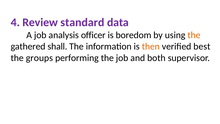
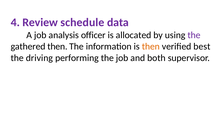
standard: standard -> schedule
boredom: boredom -> allocated
the at (194, 35) colour: orange -> purple
gathered shall: shall -> then
groups: groups -> driving
